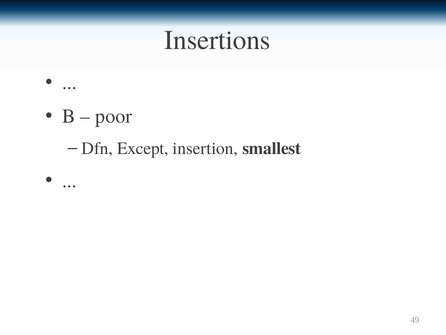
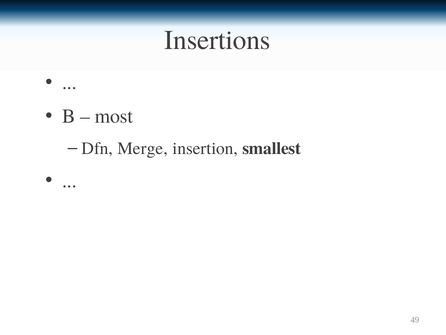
poor: poor -> most
Except: Except -> Merge
